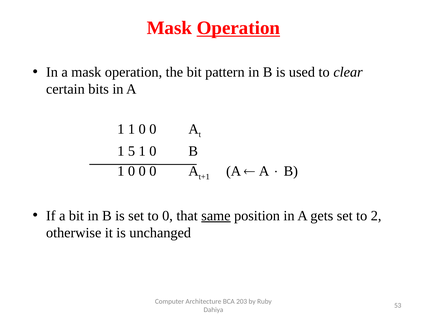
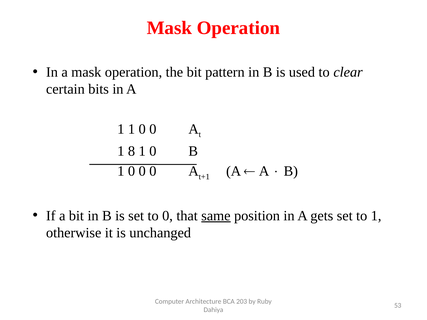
Operation at (238, 28) underline: present -> none
5: 5 -> 8
to 2: 2 -> 1
